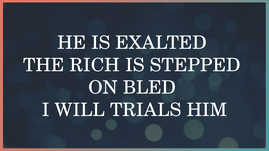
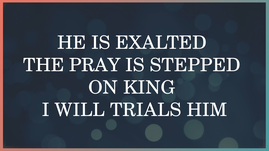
RICH: RICH -> PRAY
BLED: BLED -> KING
